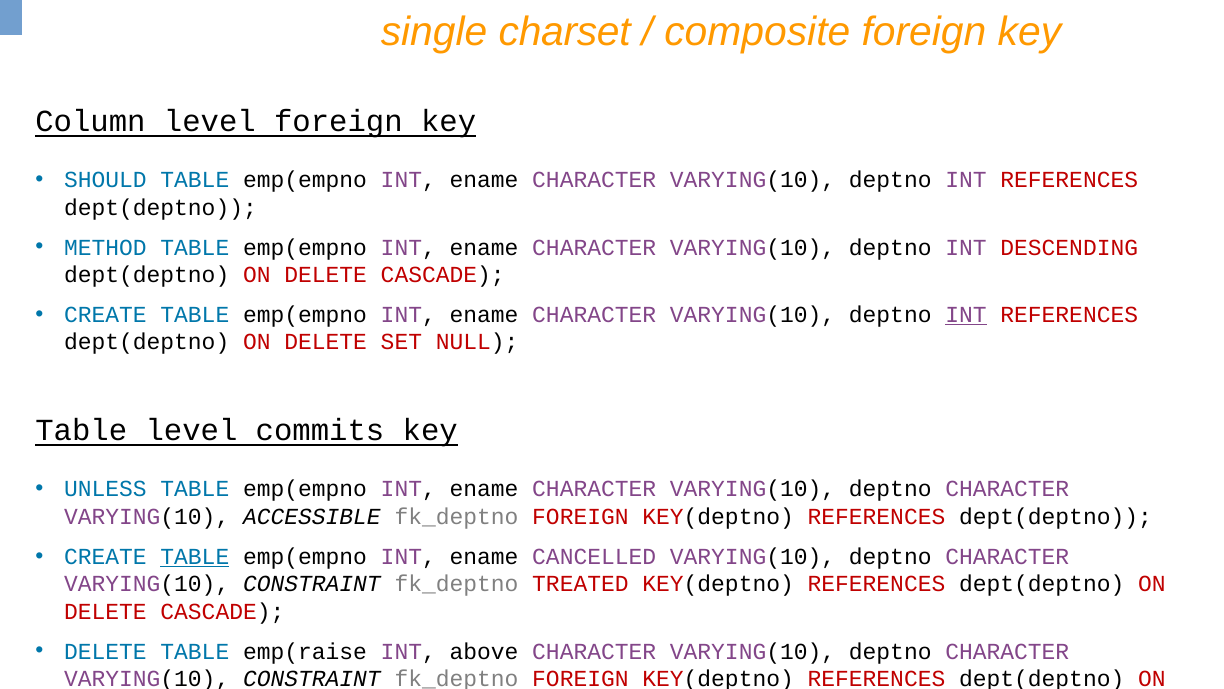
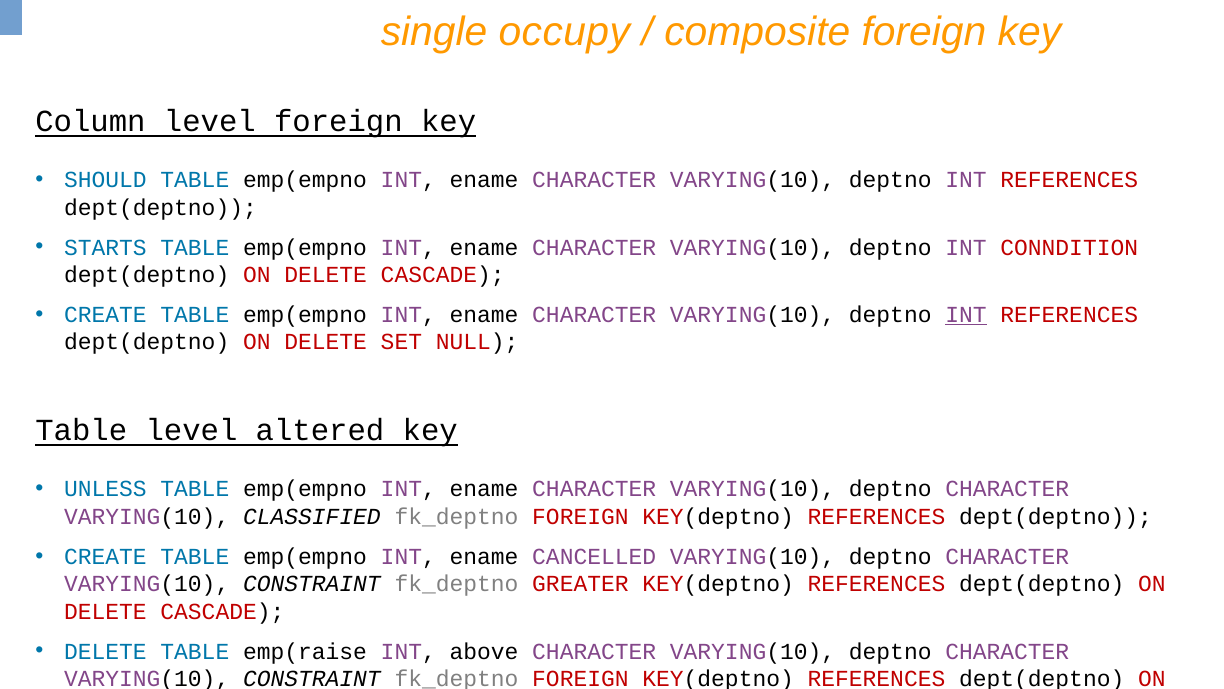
charset: charset -> occupy
METHOD: METHOD -> STARTS
DESCENDING: DESCENDING -> CONNDITION
commits: commits -> altered
ACCESSIBLE: ACCESSIBLE -> CLASSIFIED
TABLE at (195, 556) underline: present -> none
TREATED: TREATED -> GREATER
